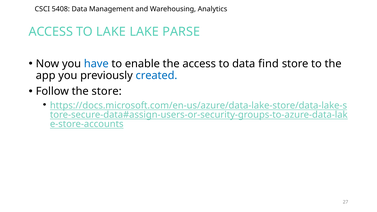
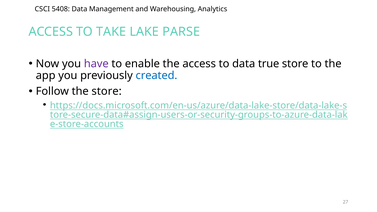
TO LAKE: LAKE -> TAKE
have colour: blue -> purple
find: find -> true
